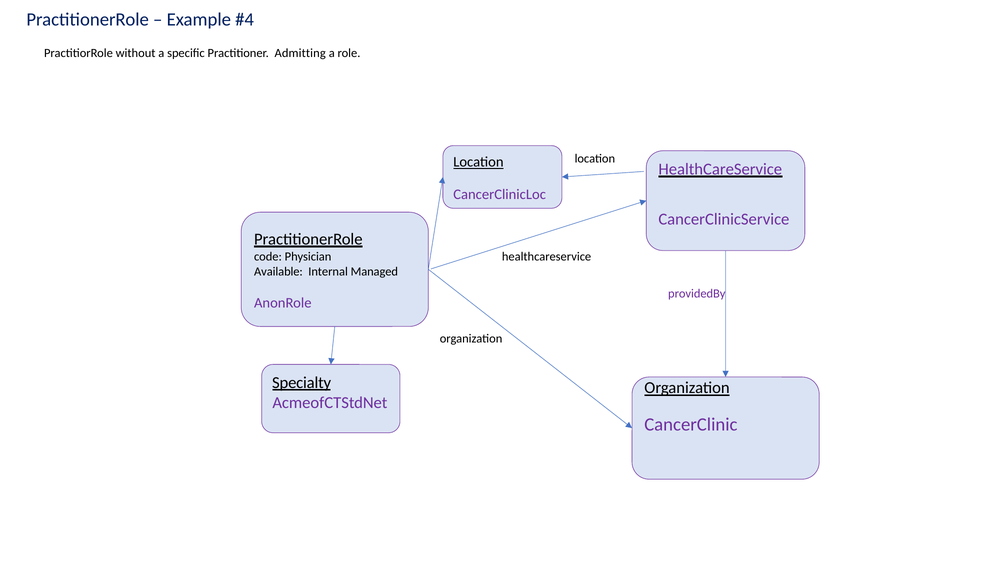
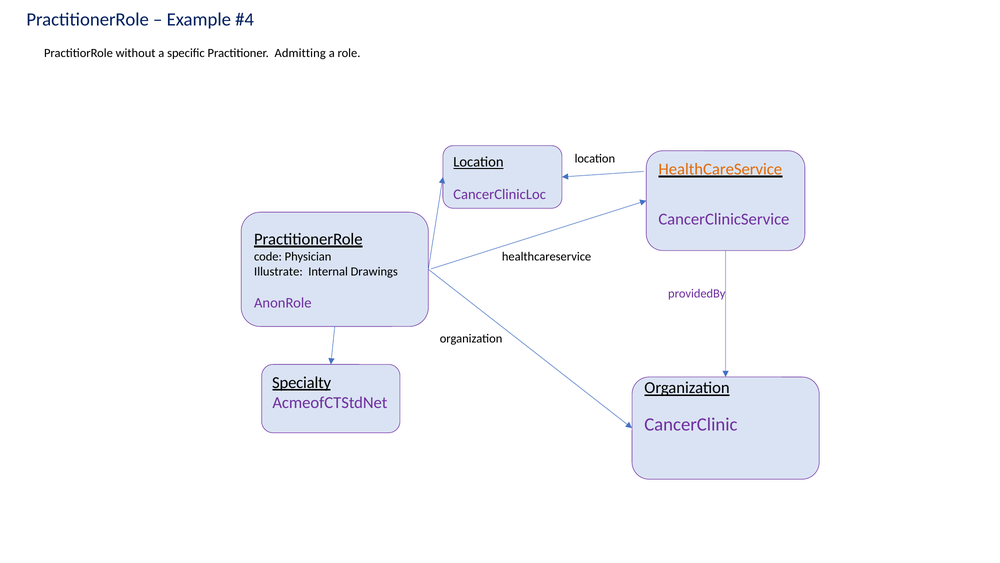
HealthCareService at (720, 169) colour: purple -> orange
Available: Available -> Illustrate
Managed: Managed -> Drawings
